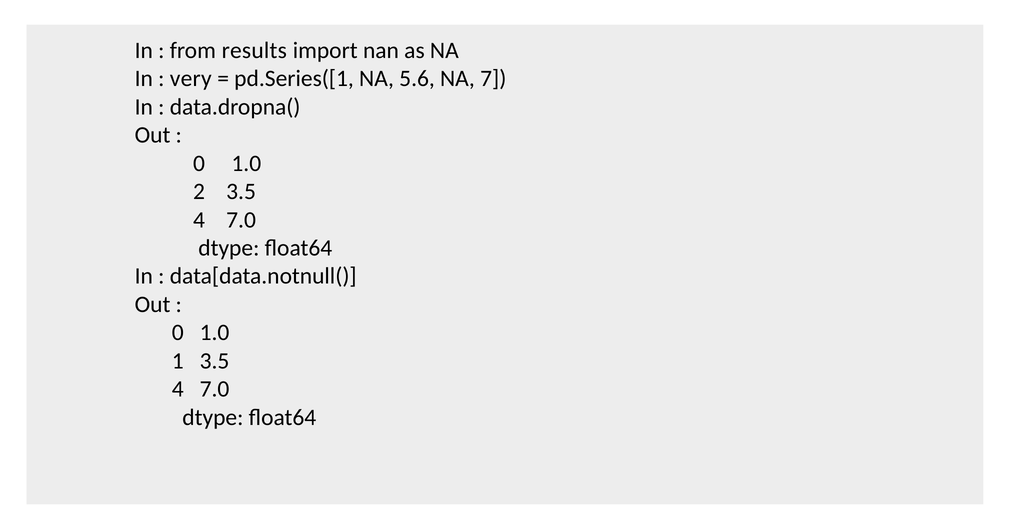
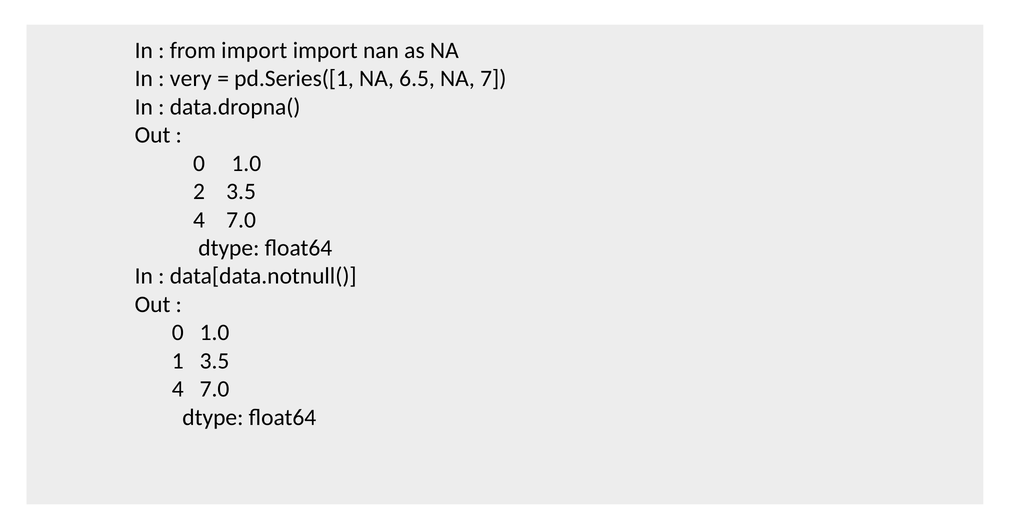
from results: results -> import
5.6: 5.6 -> 6.5
